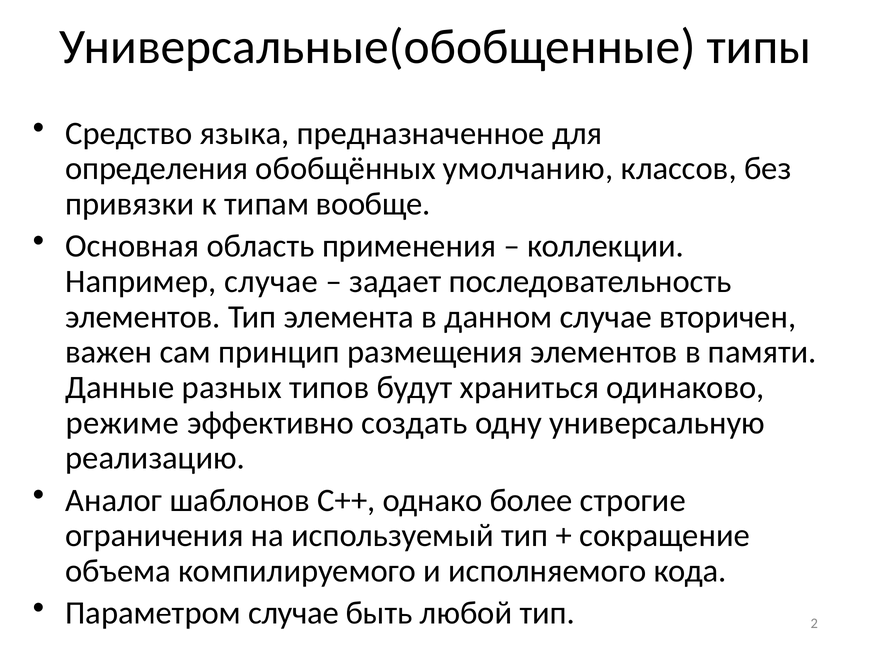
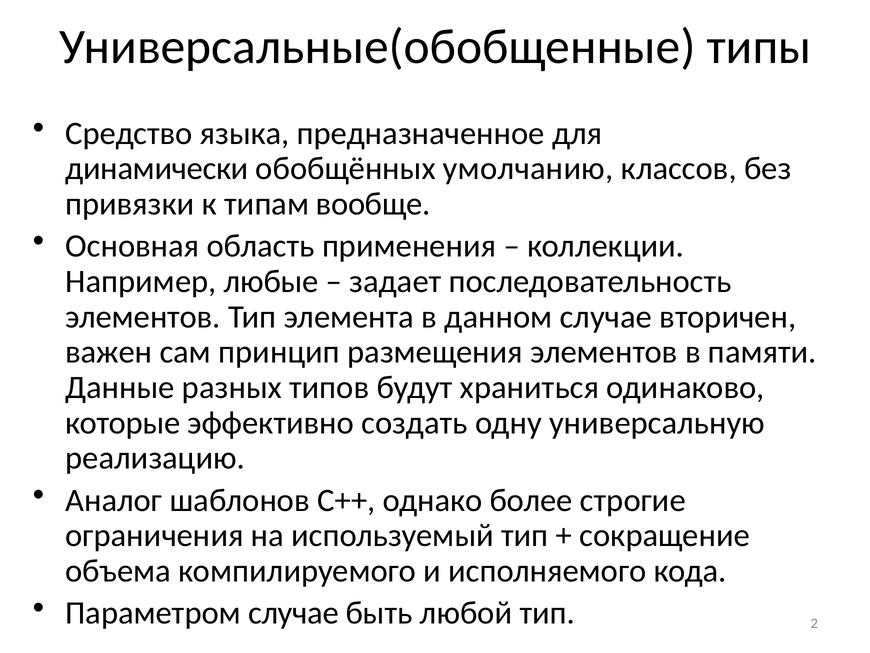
определения: определения -> динамически
Например случае: случае -> любые
режиме: режиме -> которые
